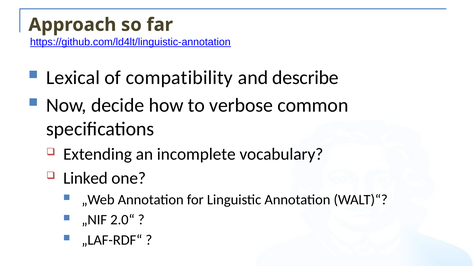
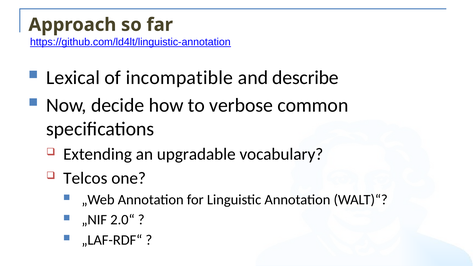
compatibility: compatibility -> incompatible
incomplete: incomplete -> upgradable
Linked: Linked -> Telcos
